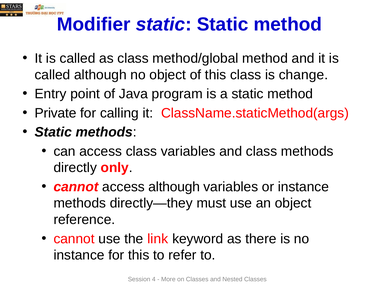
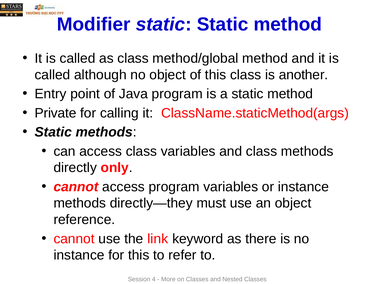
change: change -> another
access although: although -> program
